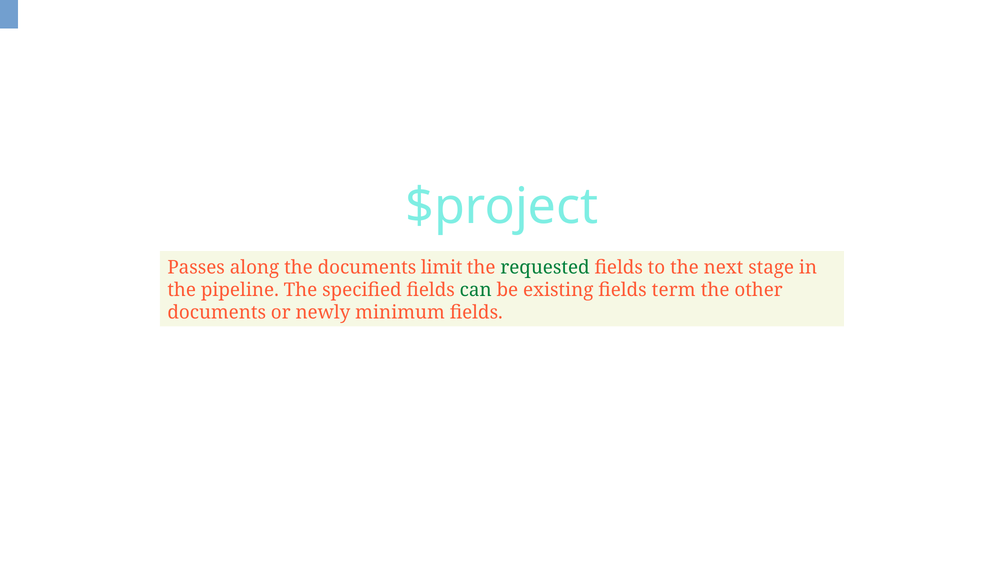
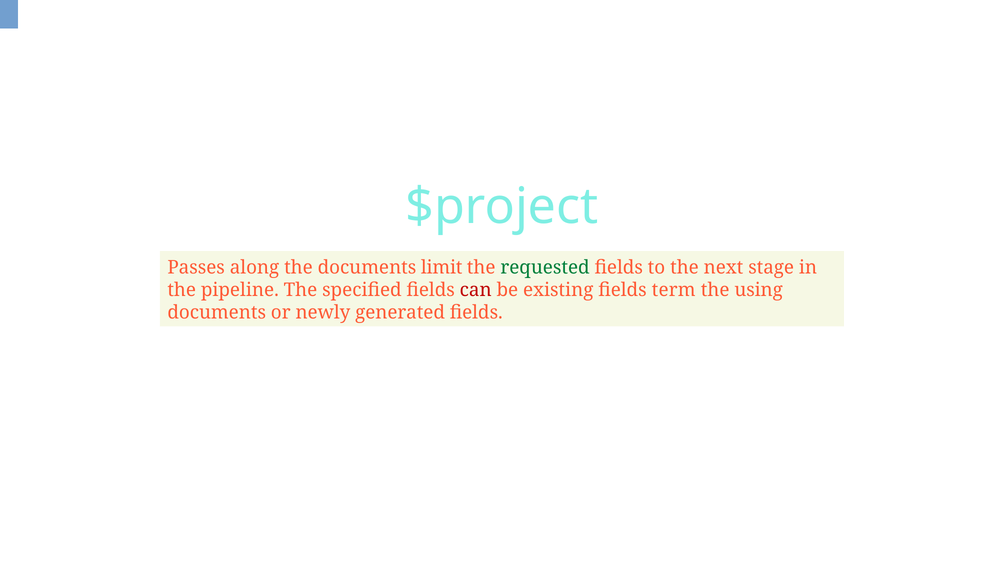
can colour: green -> red
other: other -> using
minimum: minimum -> generated
